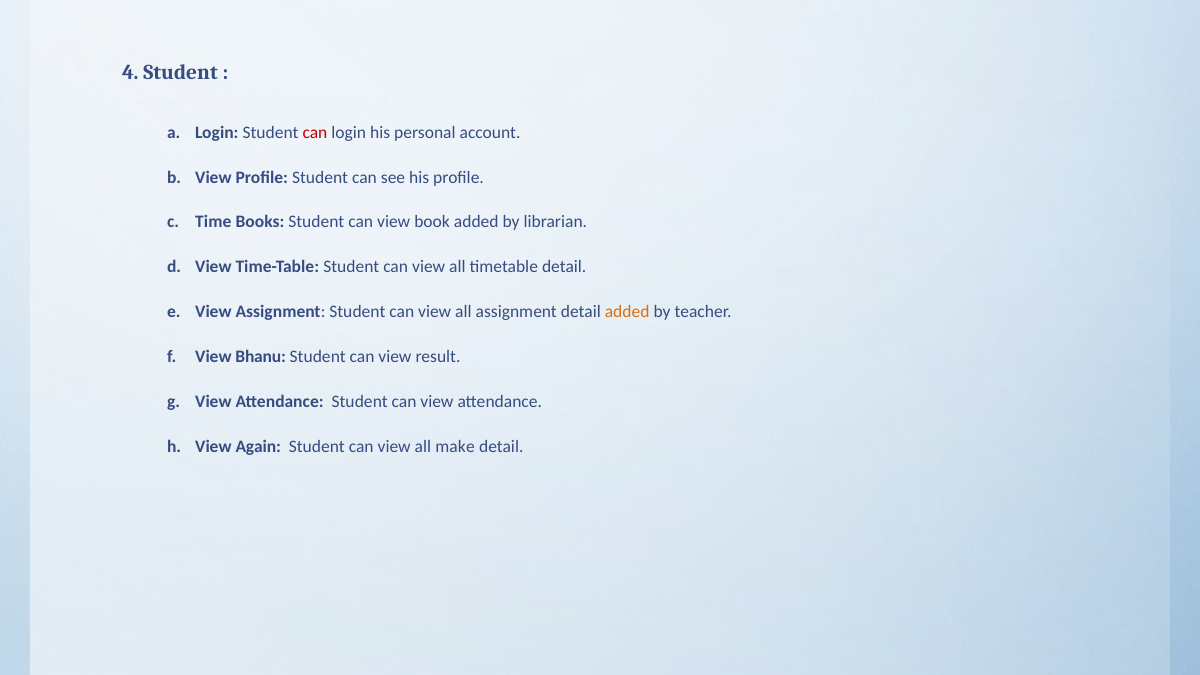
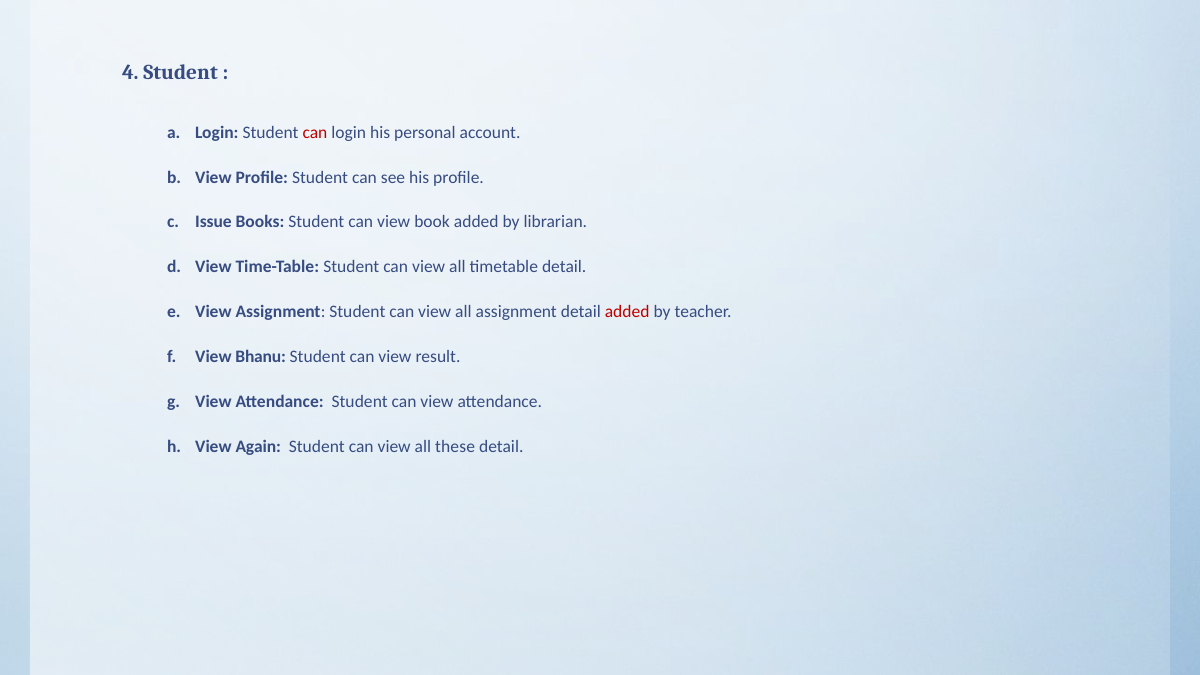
Time: Time -> Issue
added at (627, 312) colour: orange -> red
make: make -> these
